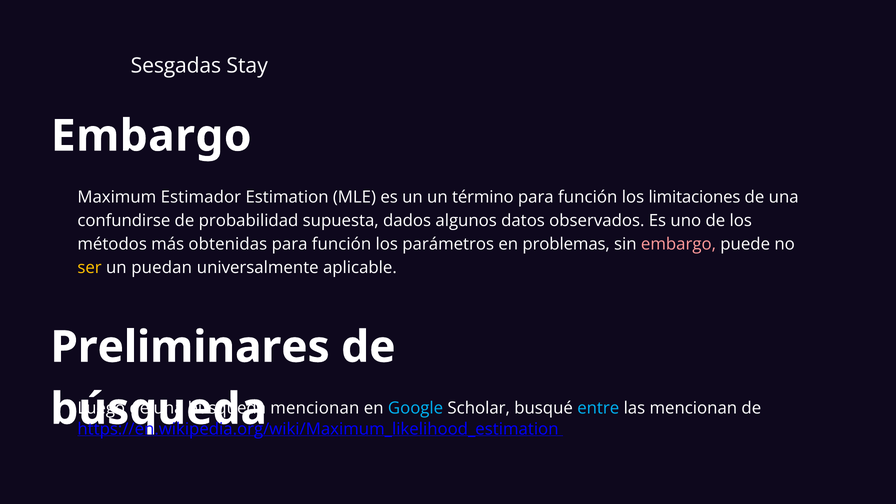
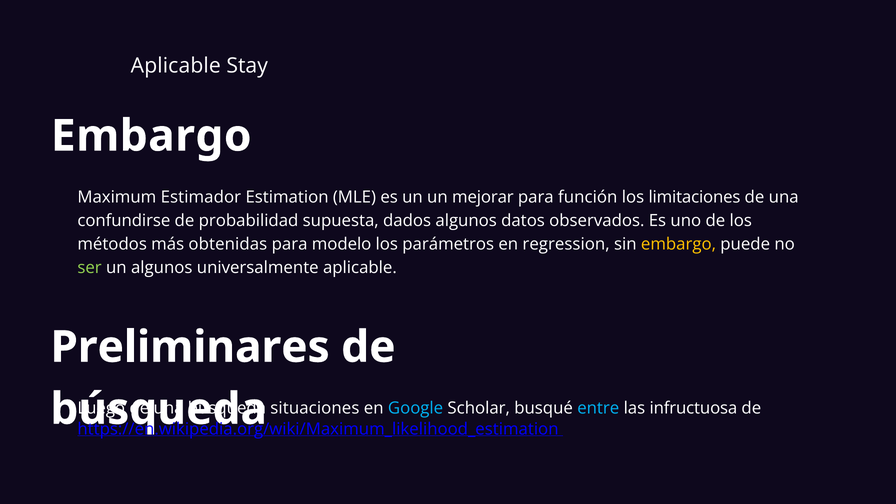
Sesgadas at (176, 66): Sesgadas -> Aplicable
término: término -> mejorar
función at (342, 244): función -> modelo
problemas: problemas -> regression
embargo at (678, 244) colour: pink -> yellow
ser colour: yellow -> light green
un puedan: puedan -> algunos
mencionan at (315, 408): mencionan -> situaciones
las mencionan: mencionan -> infructuosa
